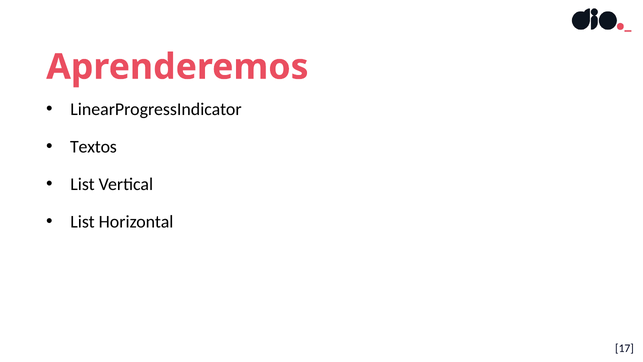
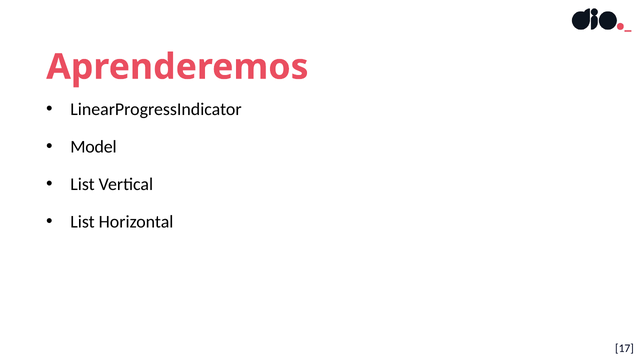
Textos: Textos -> Model
